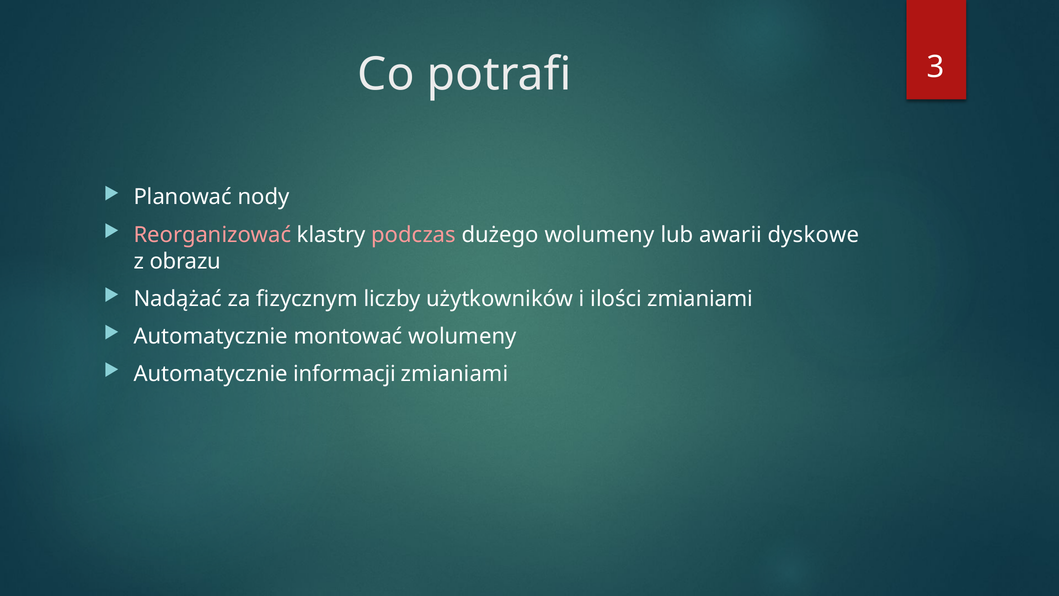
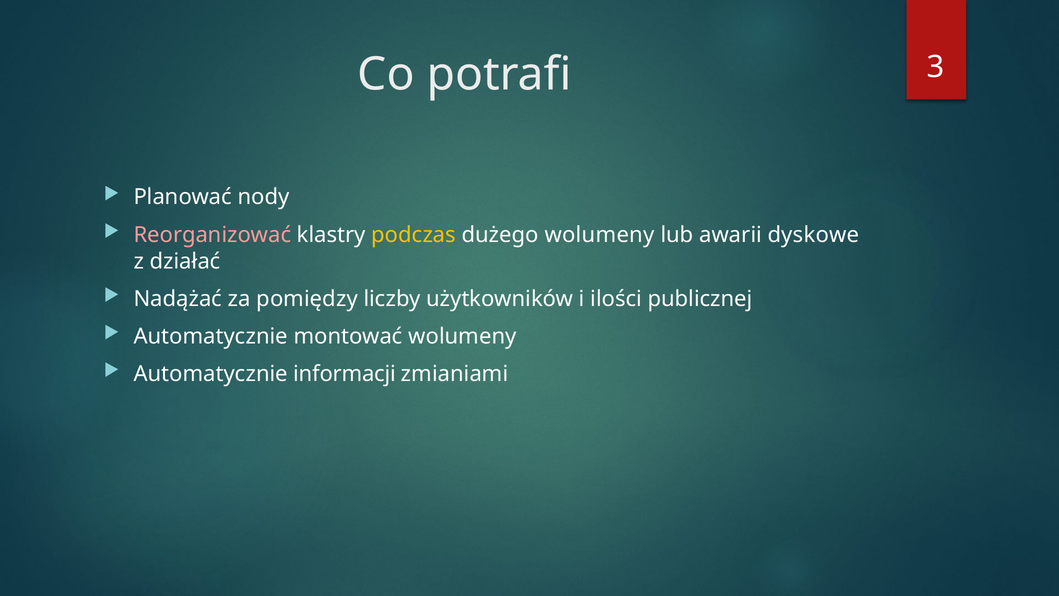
podczas colour: pink -> yellow
obrazu: obrazu -> działać
fizycznym: fizycznym -> pomiędzy
ilości zmianiami: zmianiami -> publicznej
